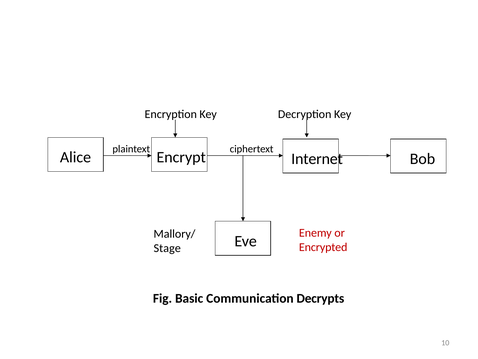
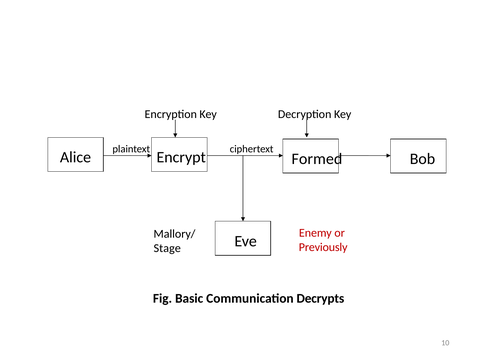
Internet: Internet -> Formed
Encrypted: Encrypted -> Previously
